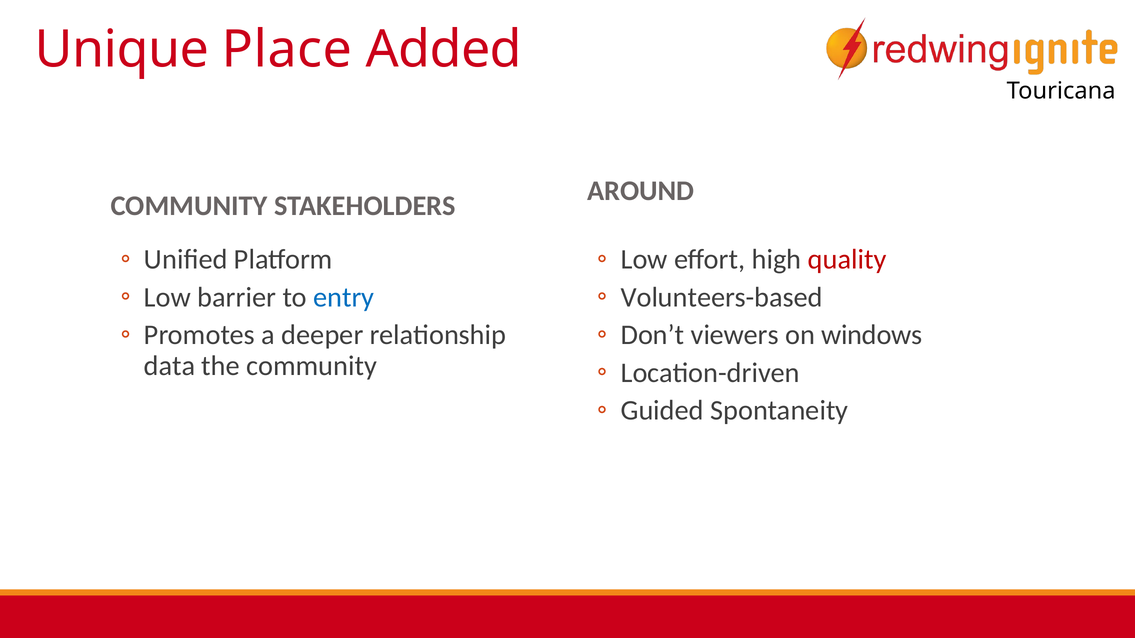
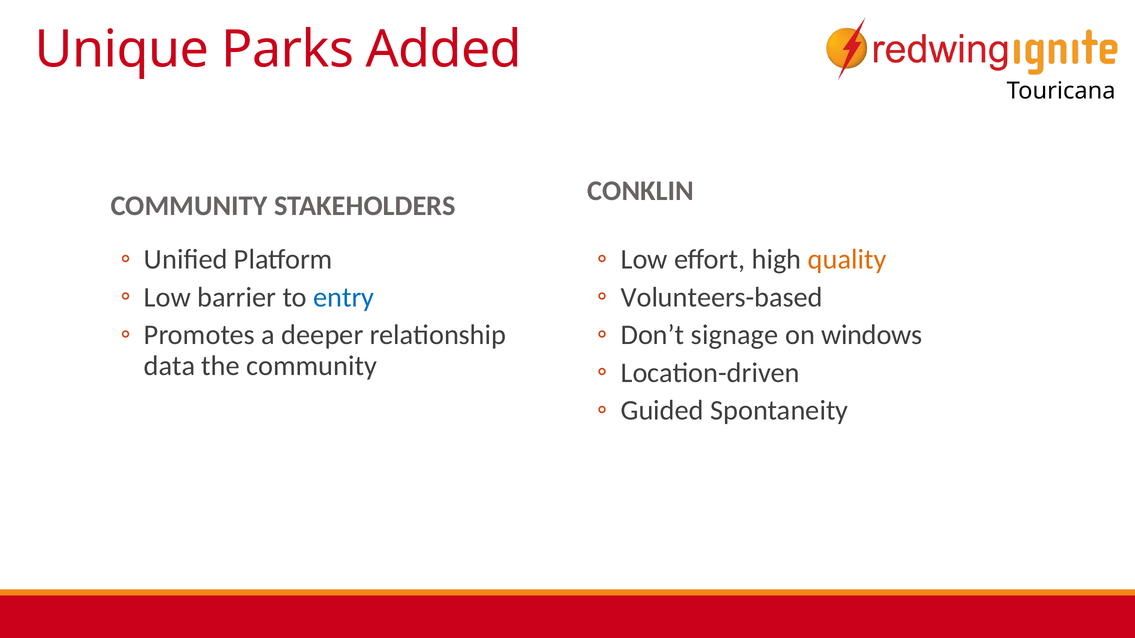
Place: Place -> Parks
AROUND: AROUND -> CONKLIN
quality colour: red -> orange
viewers: viewers -> signage
